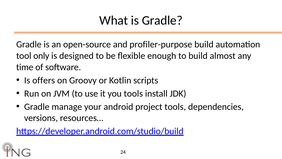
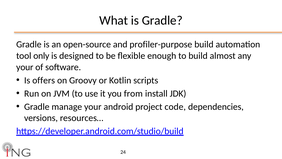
time at (25, 67): time -> your
you tools: tools -> from
project tools: tools -> code
